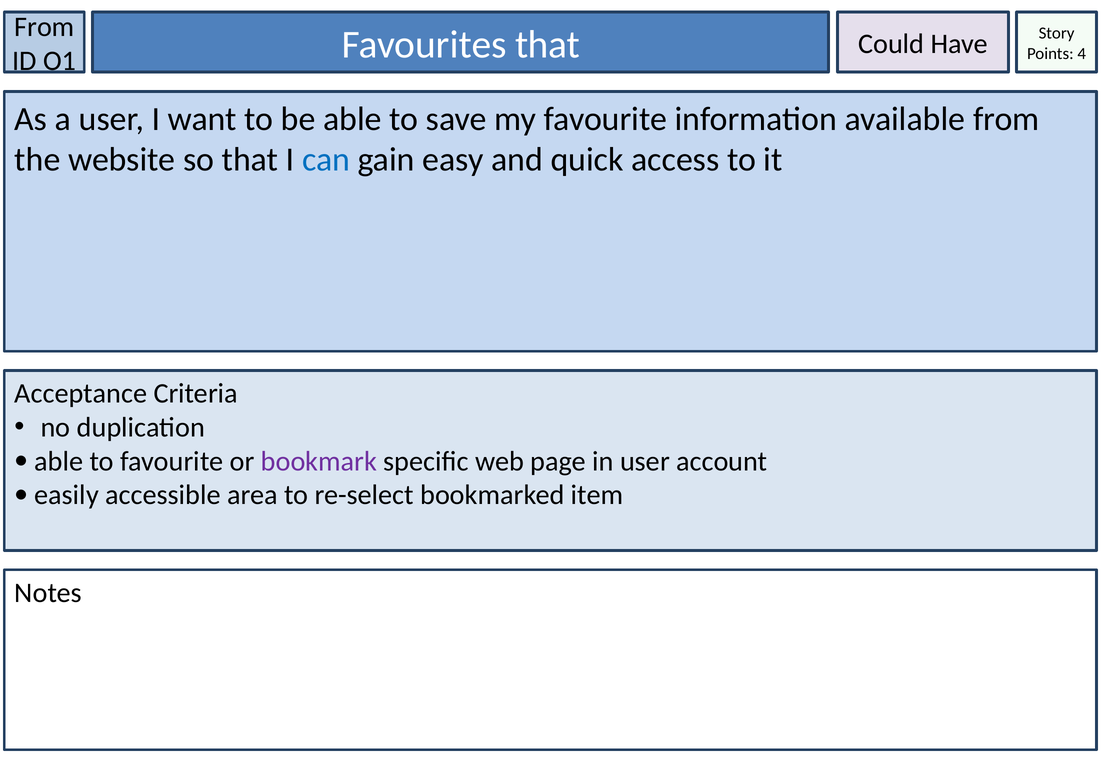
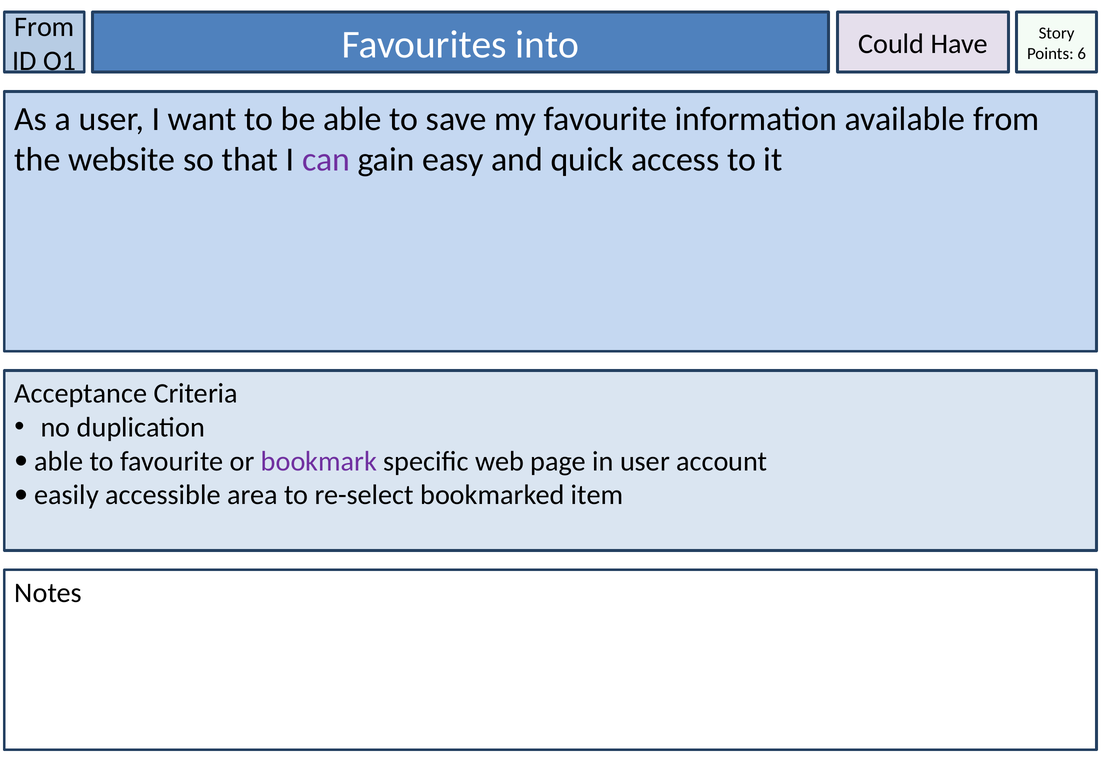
4: 4 -> 6
Favourites that: that -> into
can colour: blue -> purple
